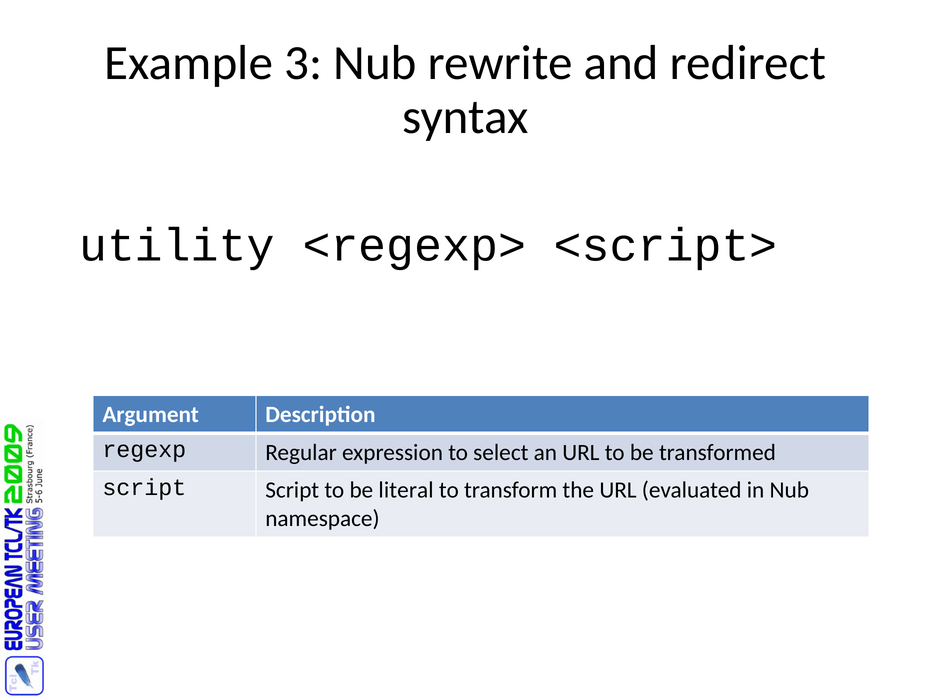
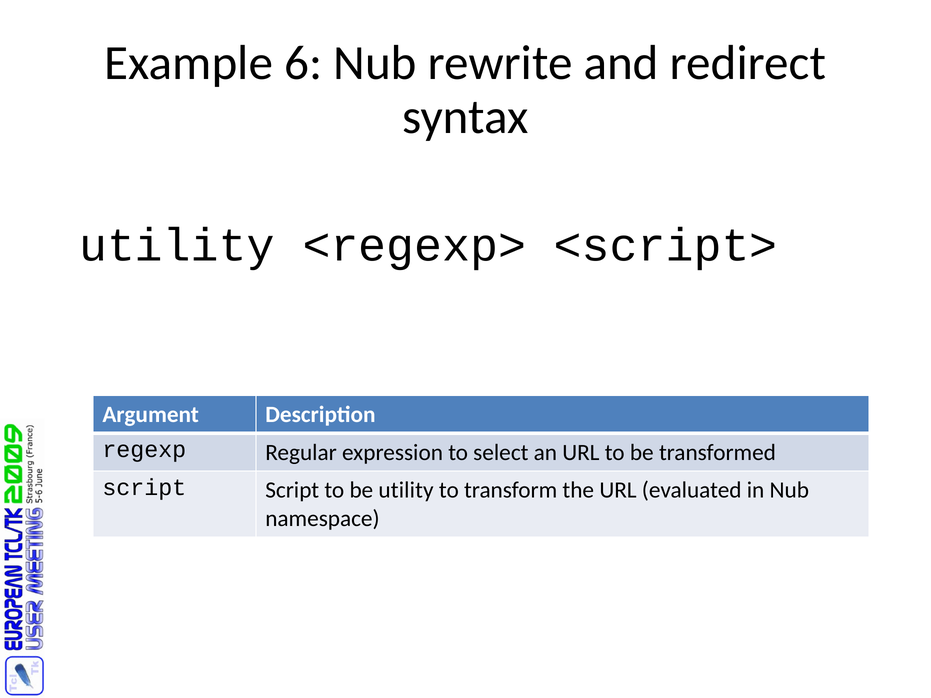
3: 3 -> 6
be literal: literal -> utility
